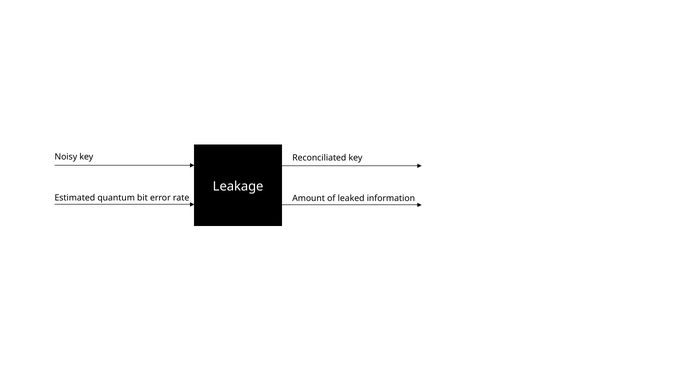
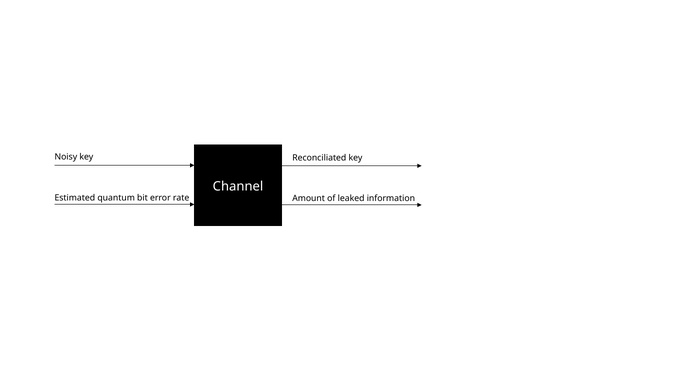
Leakage: Leakage -> Channel
